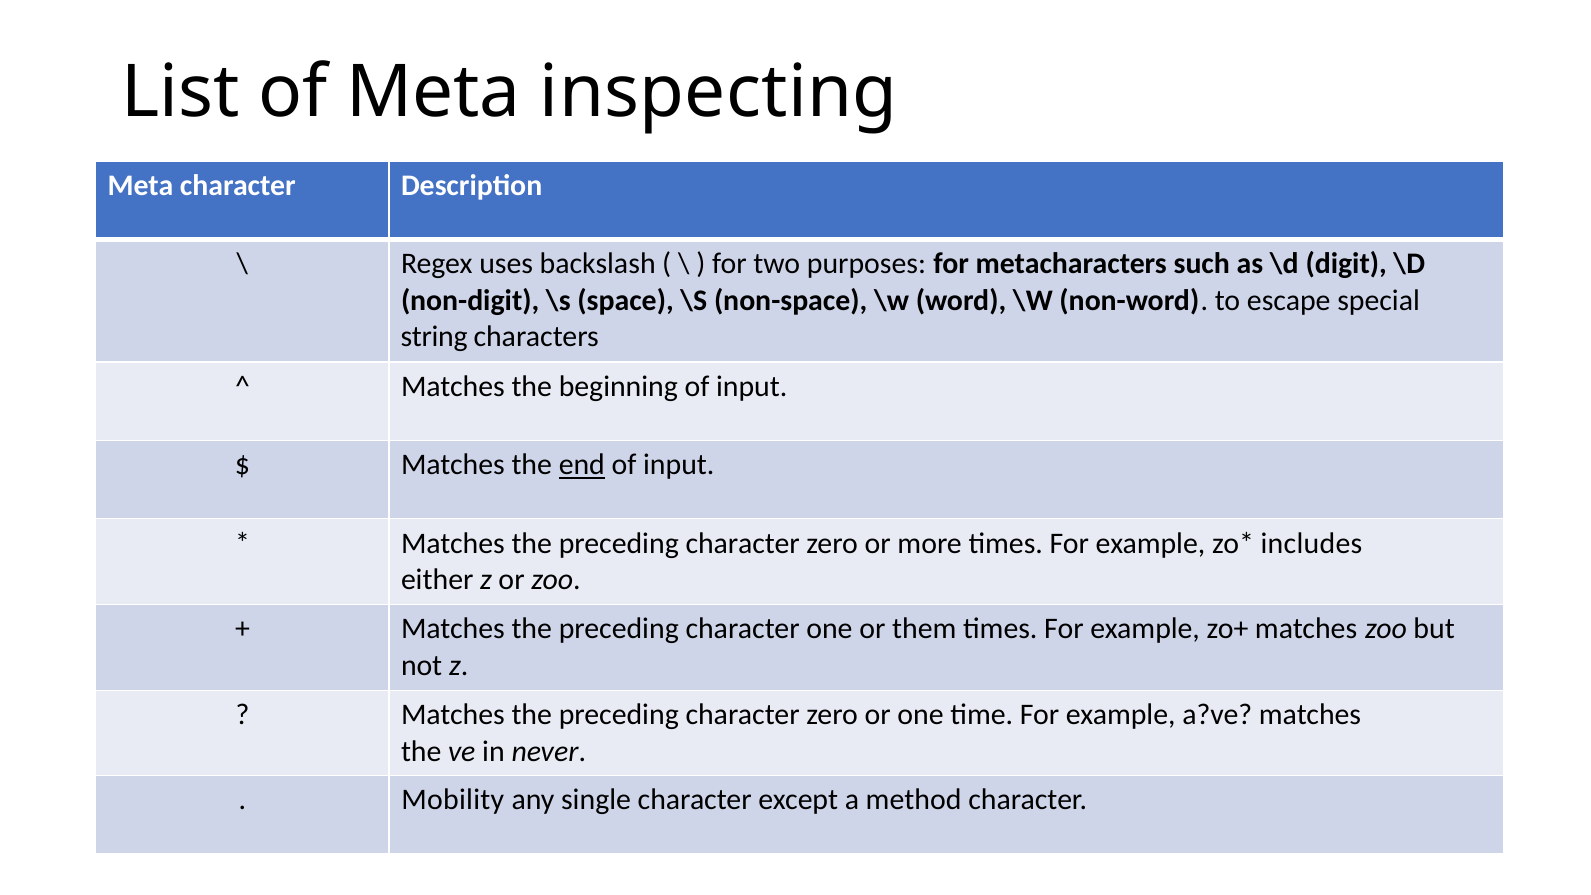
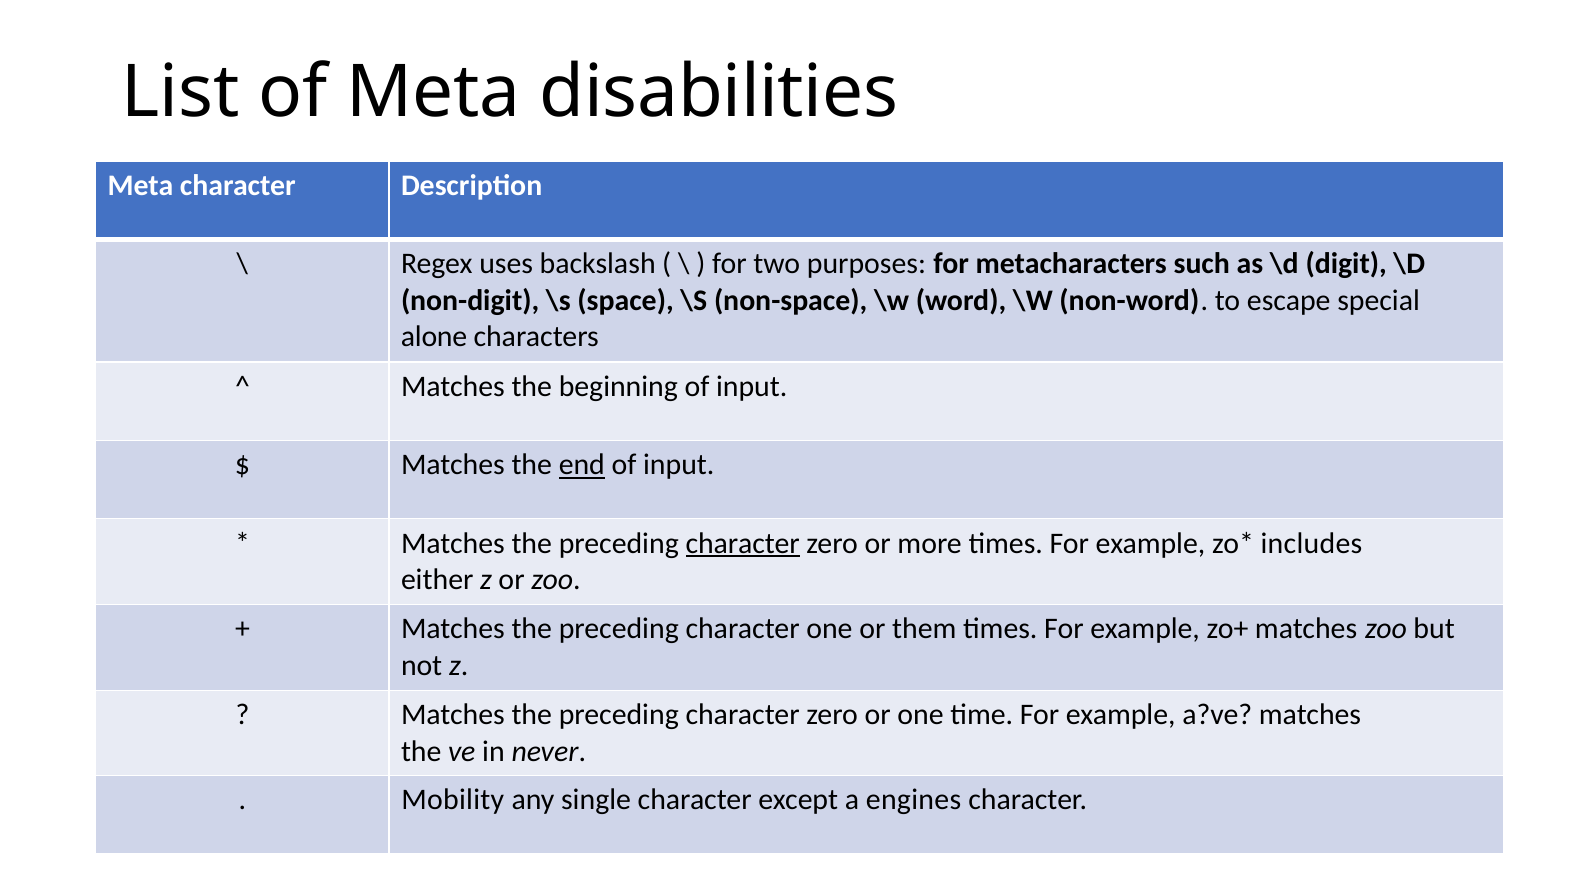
inspecting: inspecting -> disabilities
string: string -> alone
character at (743, 543) underline: none -> present
method: method -> engines
